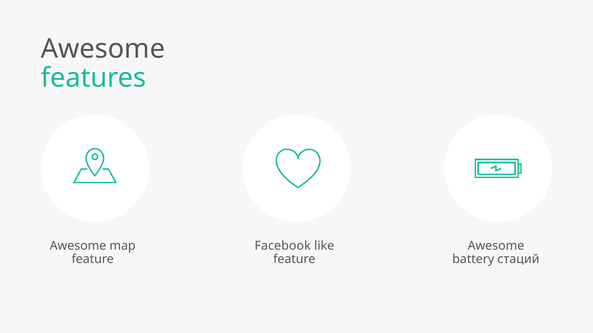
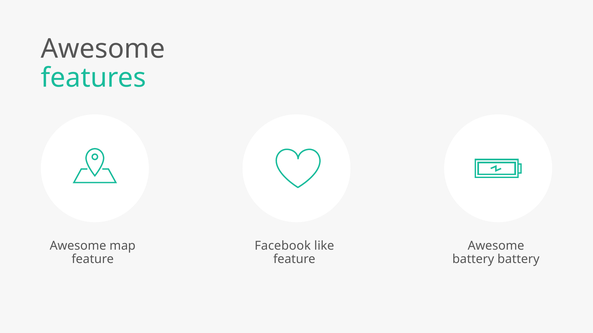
battery стаций: стаций -> battery
